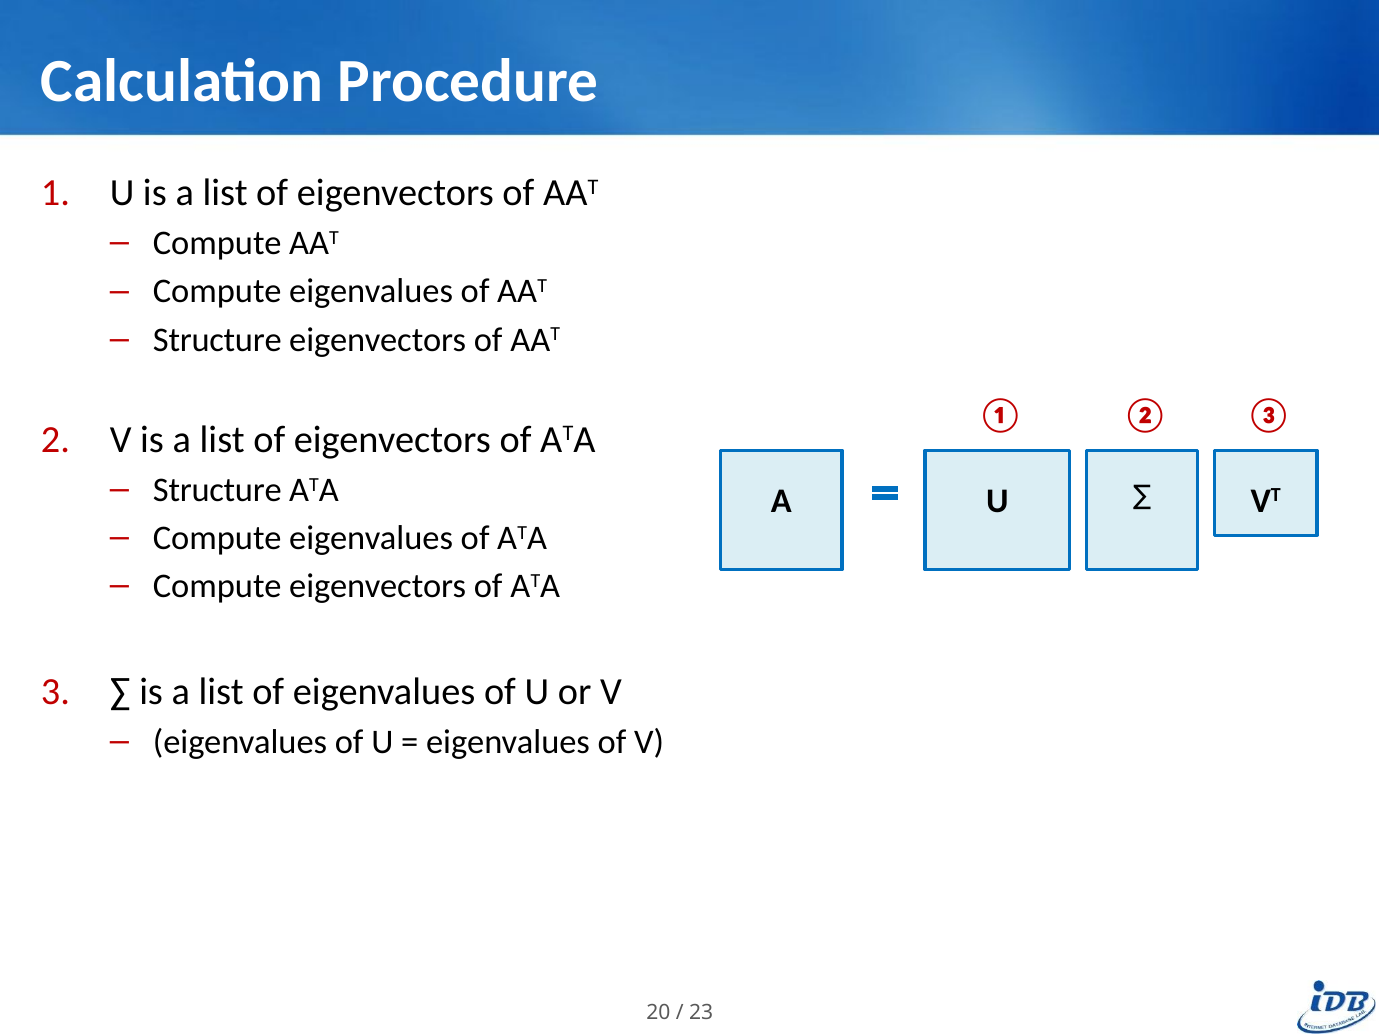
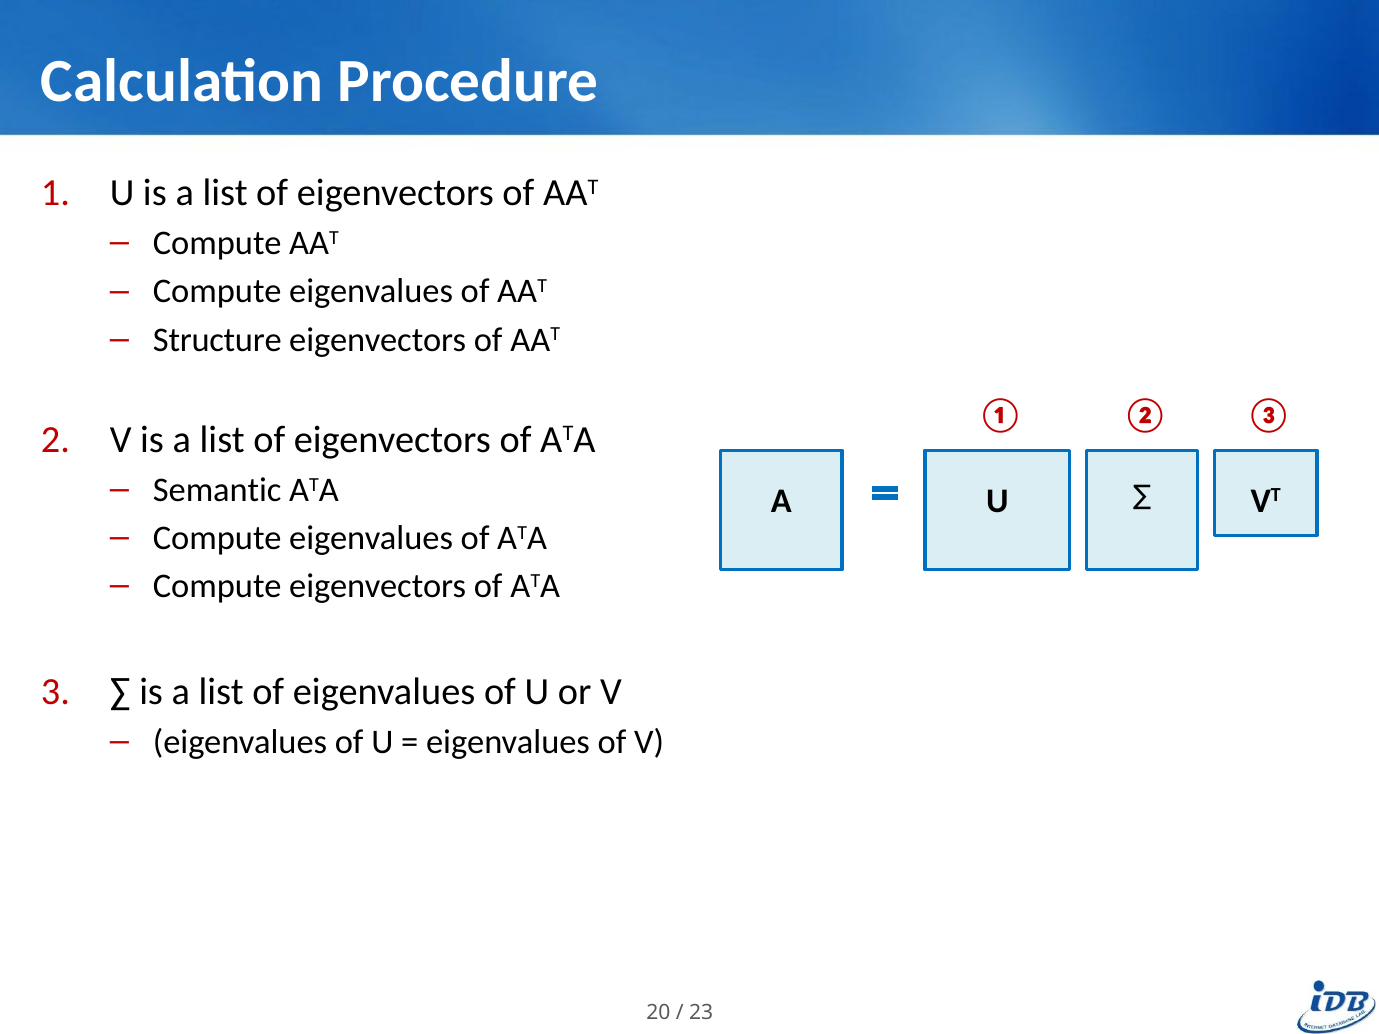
Structure at (217, 490): Structure -> Semantic
